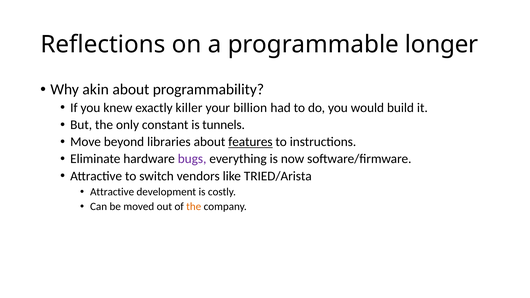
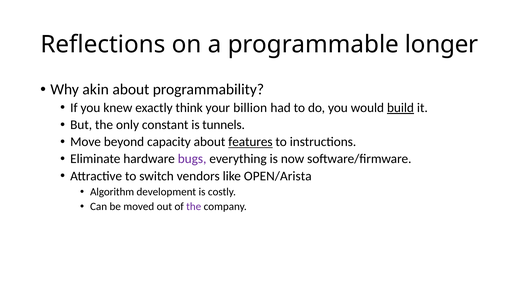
killer: killer -> think
build underline: none -> present
libraries: libraries -> capacity
TRIED/Arista: TRIED/Arista -> OPEN/Arista
Attractive at (112, 192): Attractive -> Algorithm
the at (194, 207) colour: orange -> purple
